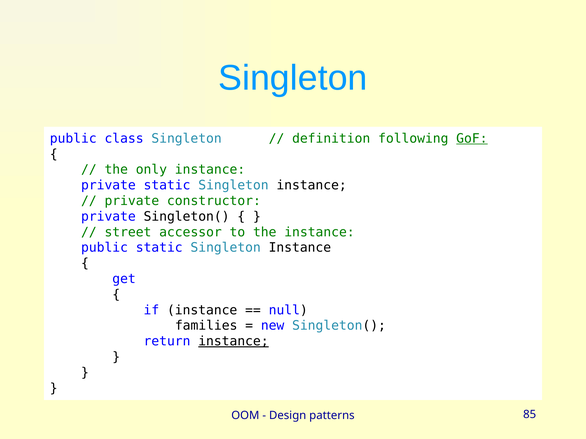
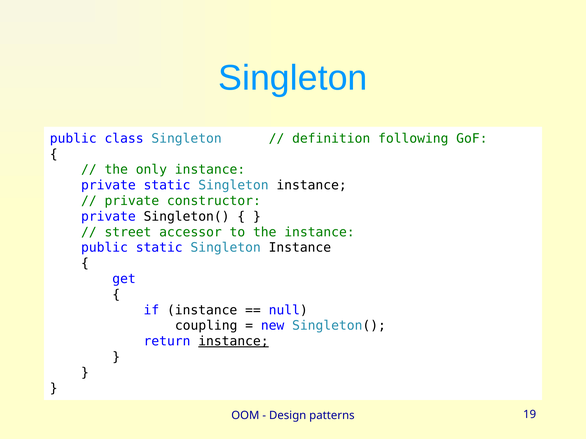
GoF underline: present -> none
families: families -> coupling
85: 85 -> 19
